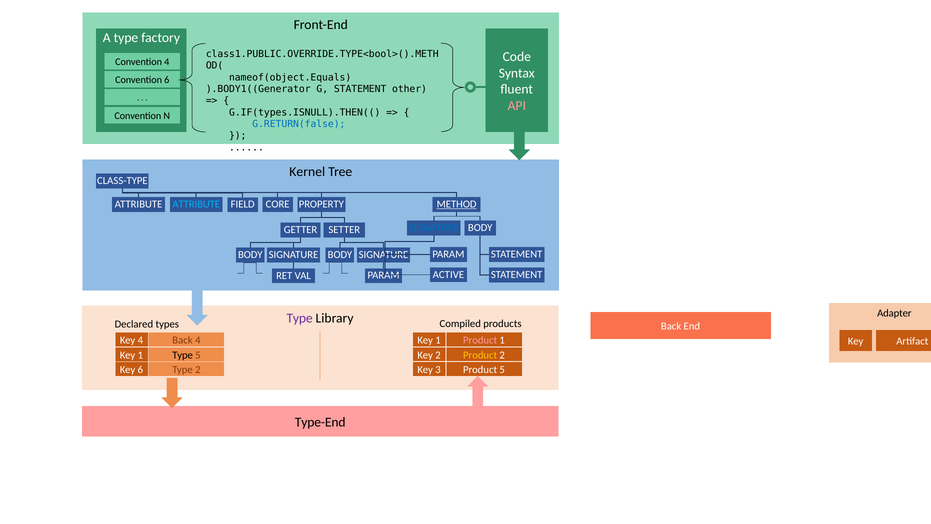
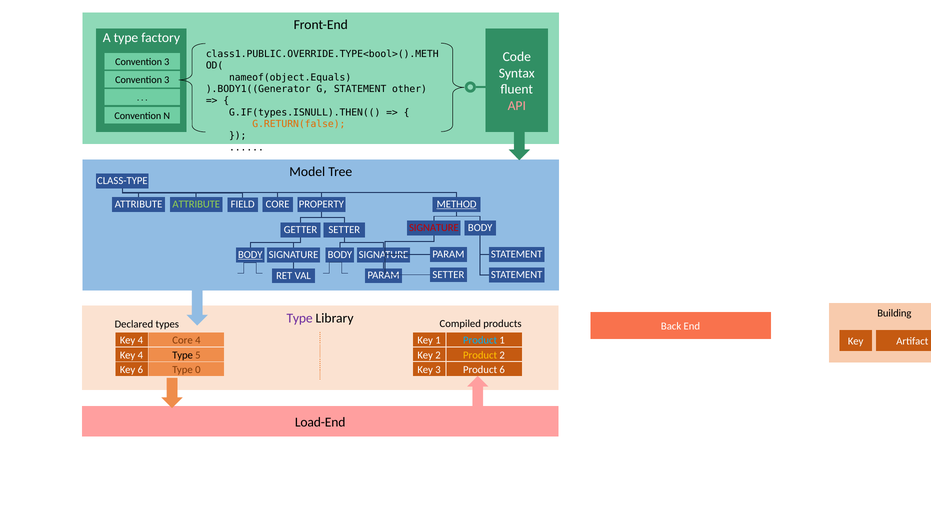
4 at (167, 62): 4 -> 3
6 at (167, 80): 6 -> 3
G.RETURN(false colour: blue -> orange
Kernel: Kernel -> Model
ATTRIBUTE at (196, 204) colour: light blue -> light green
SIGNATURE at (434, 228) colour: blue -> red
BODY at (250, 255) underline: none -> present
ACTIVE at (448, 274): ACTIVE -> SETTER
Adapter: Adapter -> Building
Back at (182, 340): Back -> Core
Product at (480, 340) colour: pink -> light blue
1 at (140, 355): 1 -> 4
Type 2: 2 -> 0
Product 5: 5 -> 6
Type-End: Type-End -> Load-End
